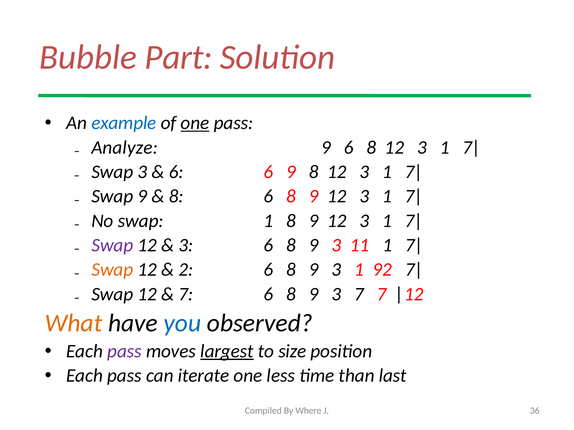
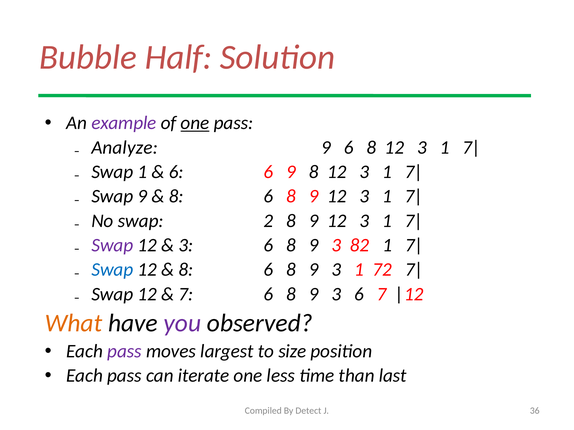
Part: Part -> Half
example colour: blue -> purple
Swap 3: 3 -> 1
swap 1: 1 -> 2
11: 11 -> 82
Swap at (112, 270) colour: orange -> blue
2 at (186, 270): 2 -> 8
92: 92 -> 72
9 3 7: 7 -> 6
you colour: blue -> purple
largest underline: present -> none
Where: Where -> Detect
